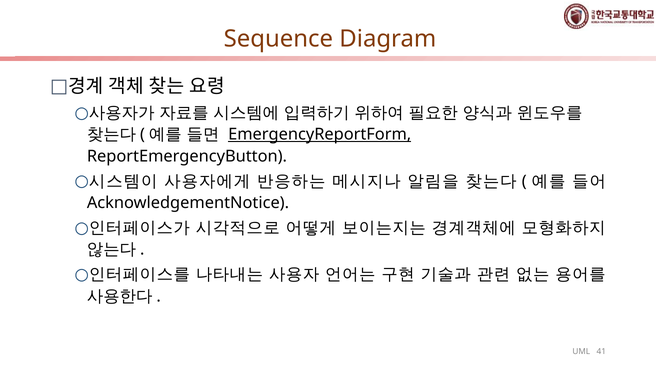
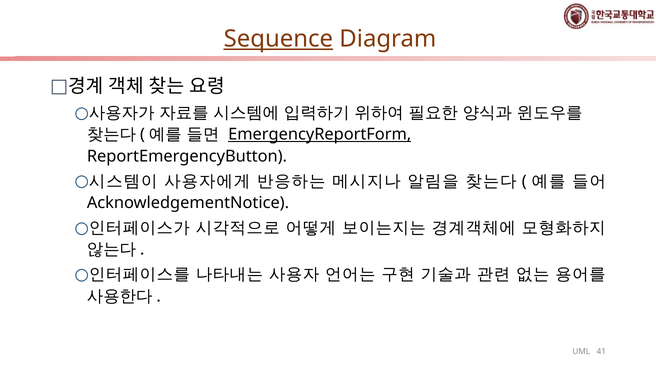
Sequence underline: none -> present
